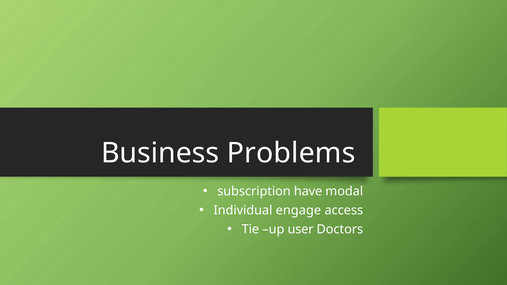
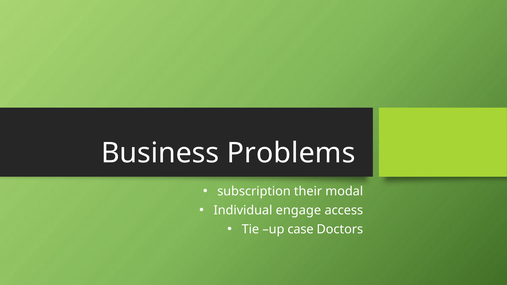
have: have -> their
user: user -> case
